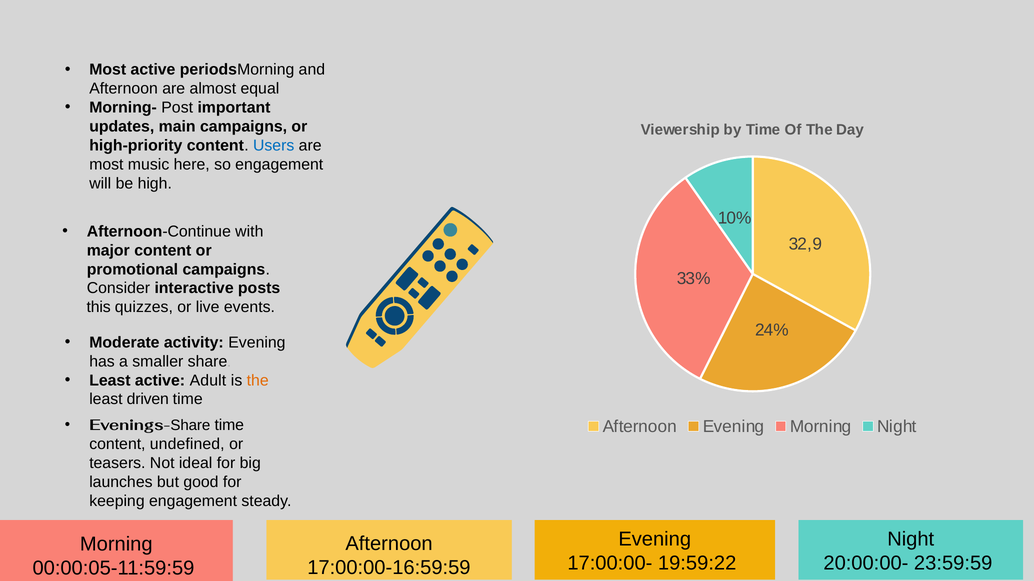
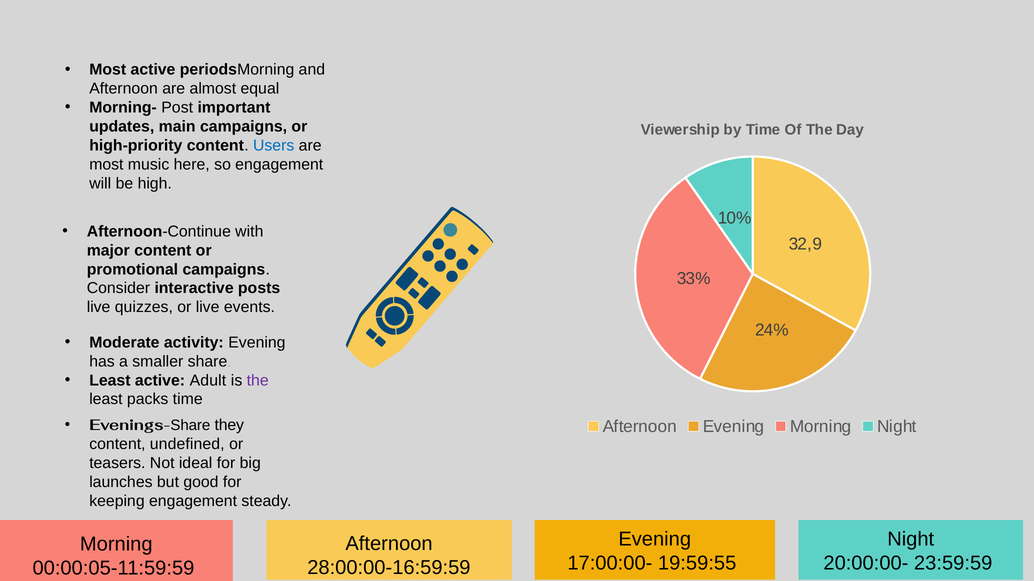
this at (99, 308): this -> live
the at (258, 381) colour: orange -> purple
driven: driven -> packs
Share time: time -> they
19:59:22: 19:59:22 -> 19:59:55
17:00:00-16:59:59: 17:00:00-16:59:59 -> 28:00:00-16:59:59
